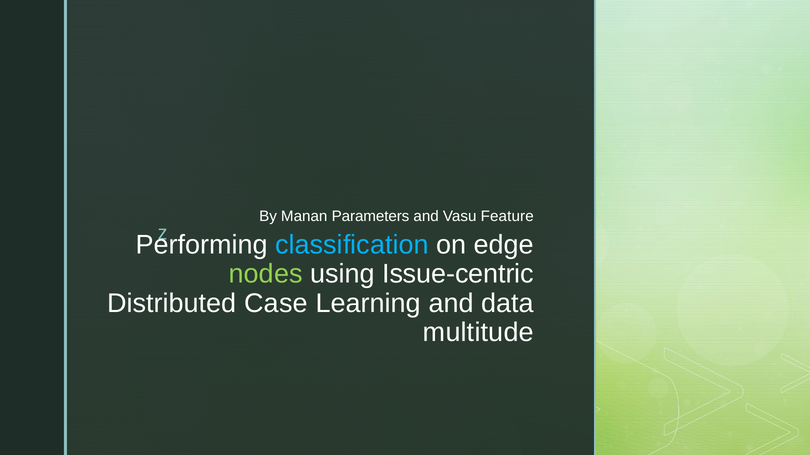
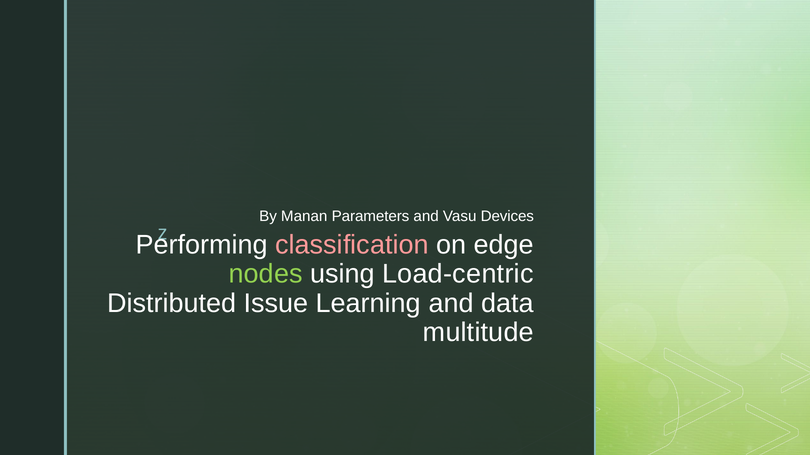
Feature: Feature -> Devices
classification colour: light blue -> pink
Issue-centric: Issue-centric -> Load-centric
Case: Case -> Issue
